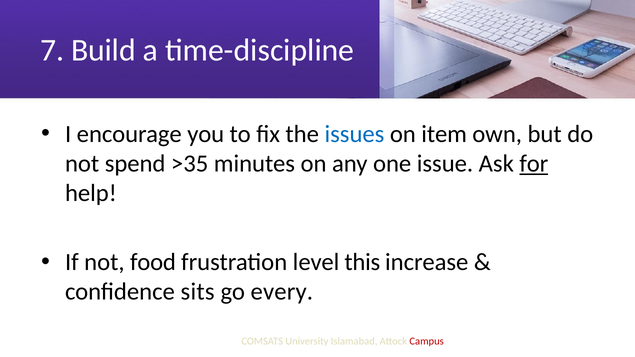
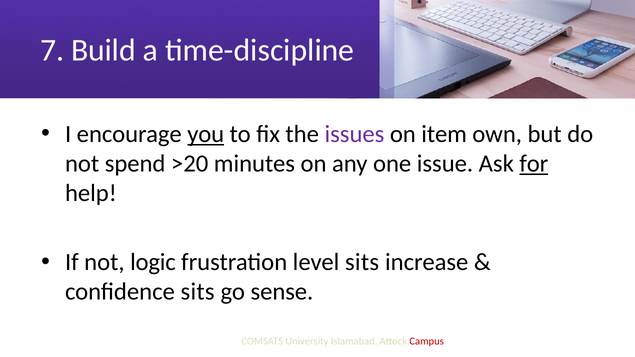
you underline: none -> present
issues colour: blue -> purple
>35: >35 -> >20
food: food -> logic
level this: this -> sits
every: every -> sense
